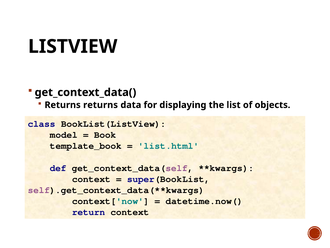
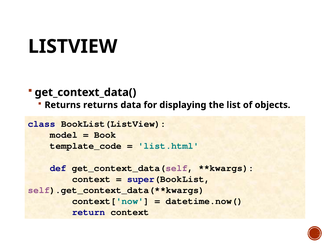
template_book: template_book -> template_code
